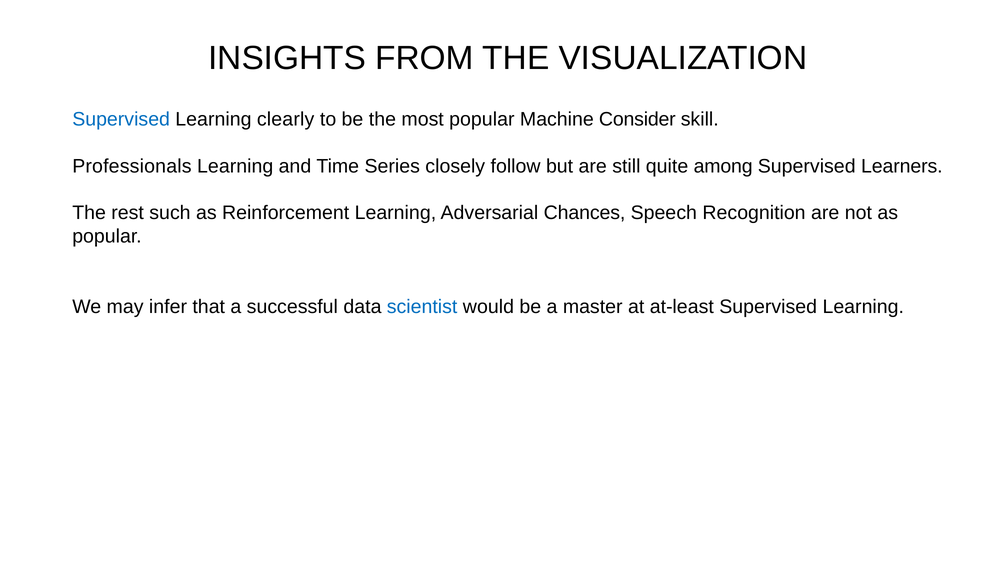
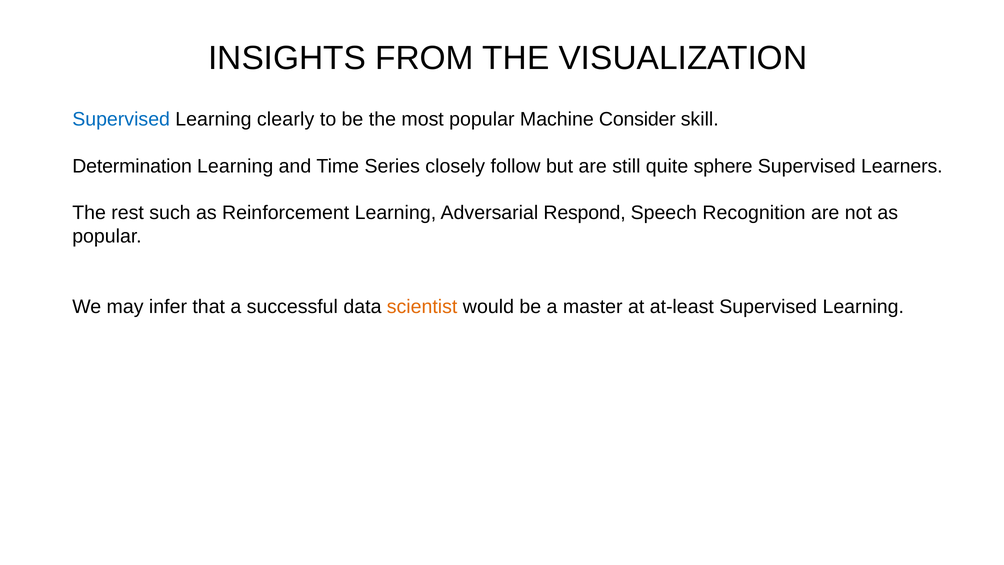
Professionals: Professionals -> Determination
among: among -> sphere
Chances: Chances -> Respond
scientist colour: blue -> orange
